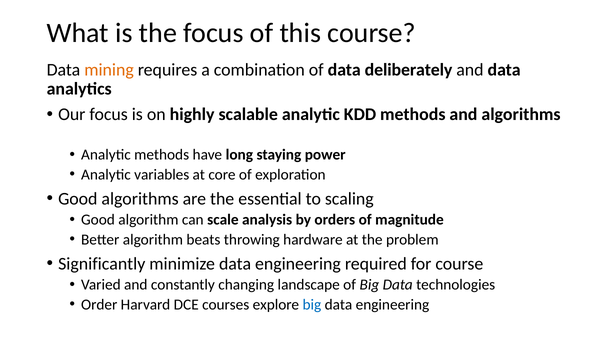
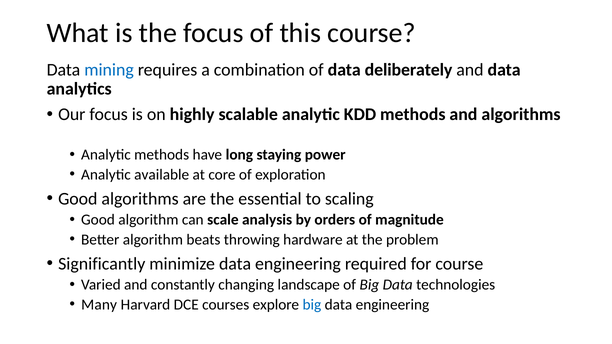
mining colour: orange -> blue
variables: variables -> available
Order: Order -> Many
